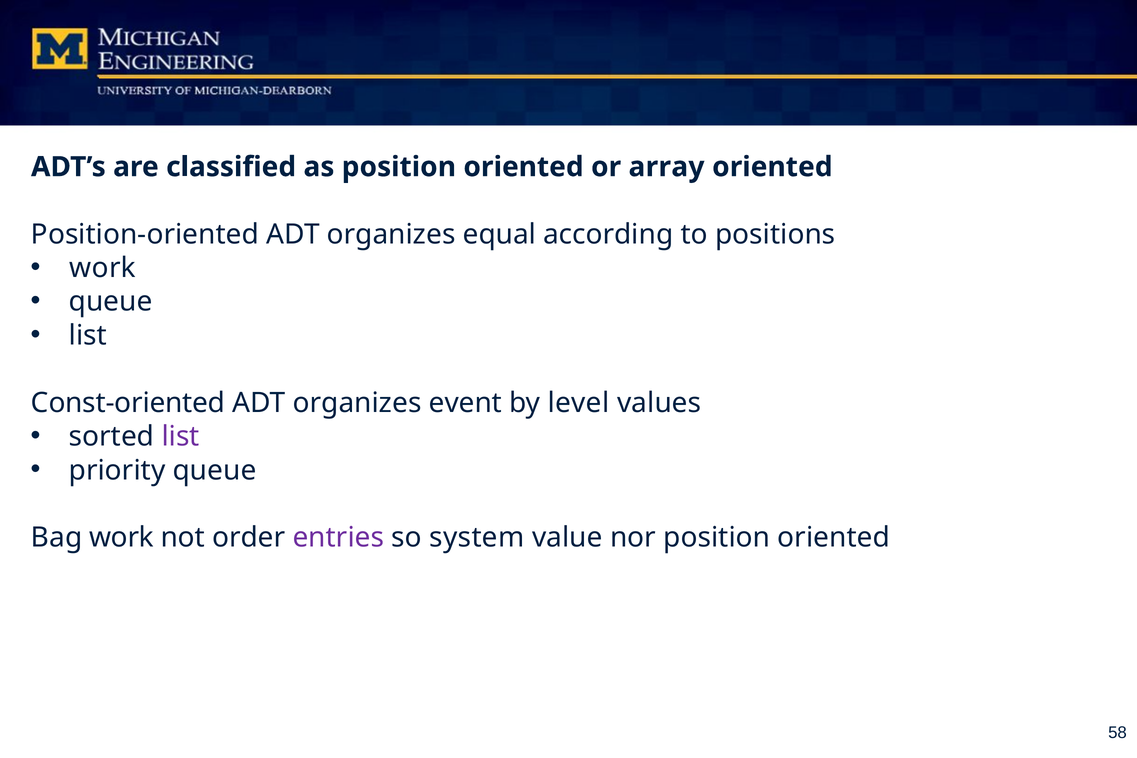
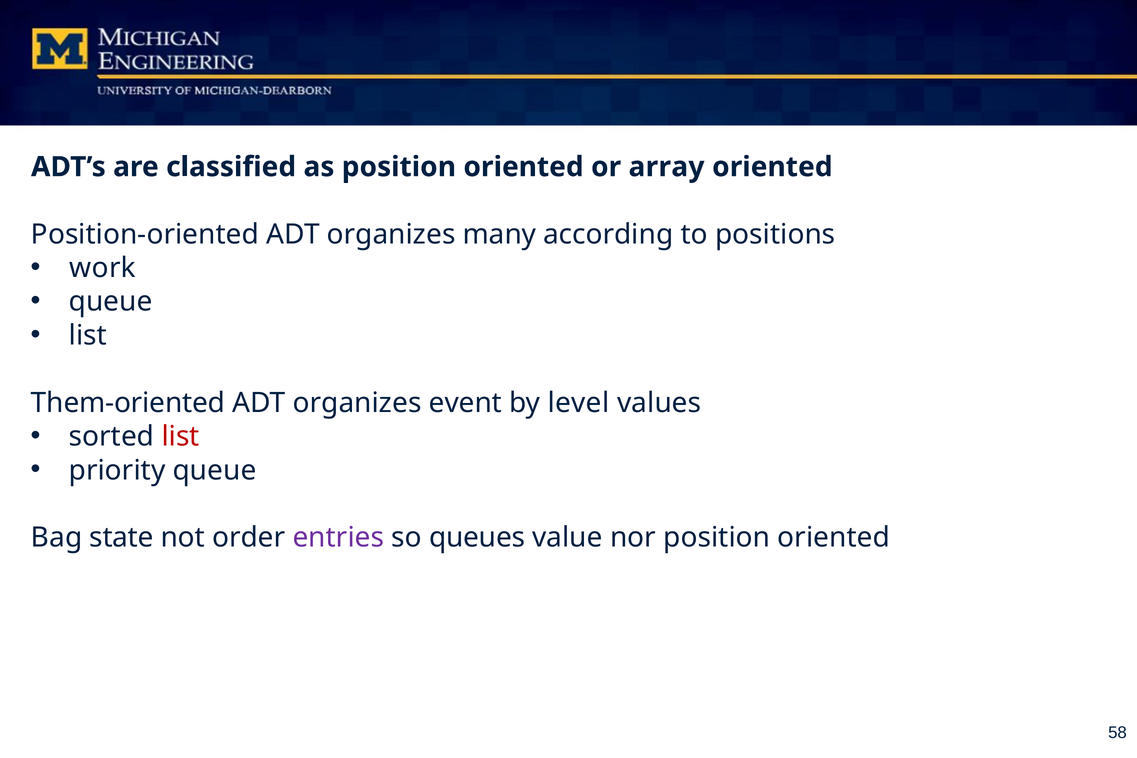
equal: equal -> many
Const-oriented: Const-oriented -> Them-oriented
list at (181, 437) colour: purple -> red
Bag work: work -> state
system: system -> queues
